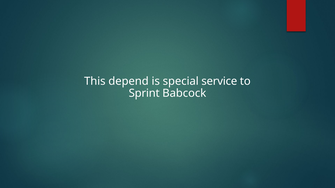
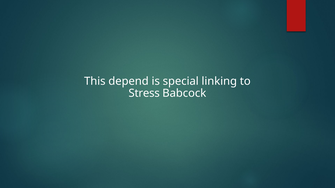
service: service -> linking
Sprint: Sprint -> Stress
